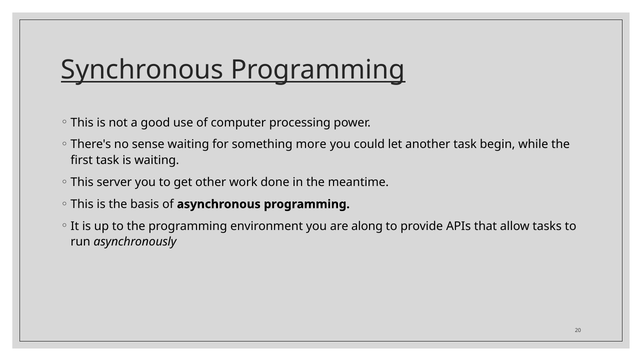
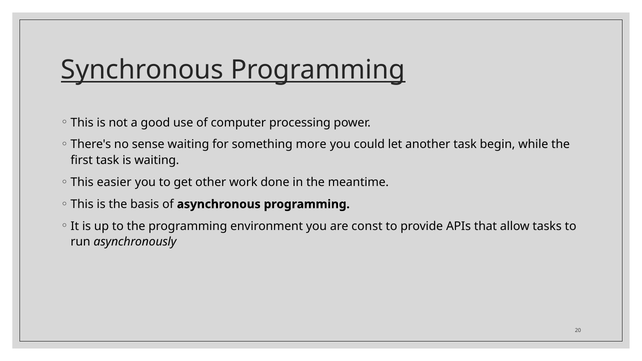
server: server -> easier
along: along -> const
